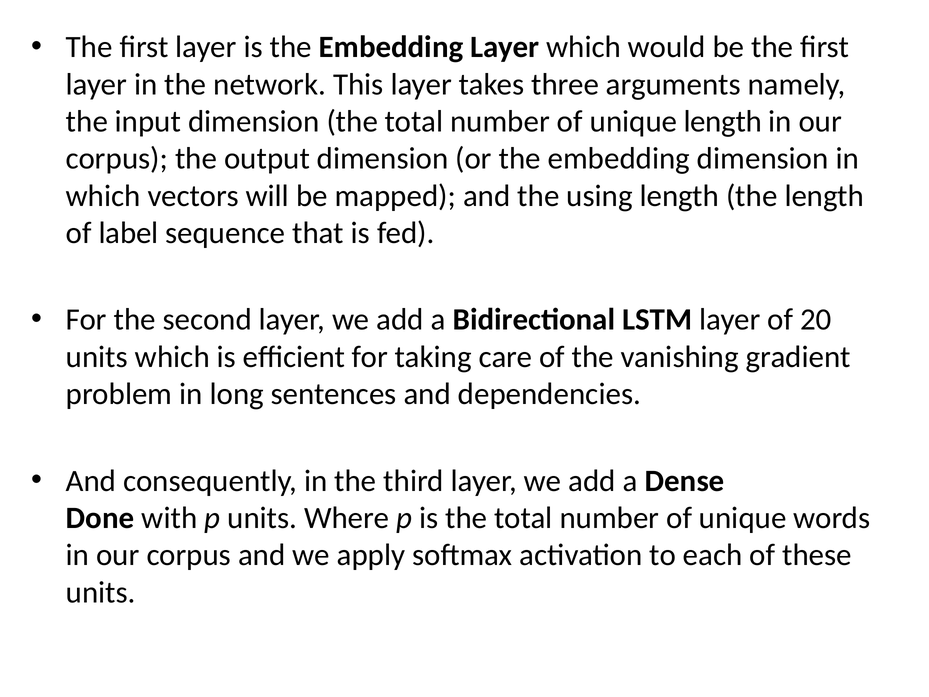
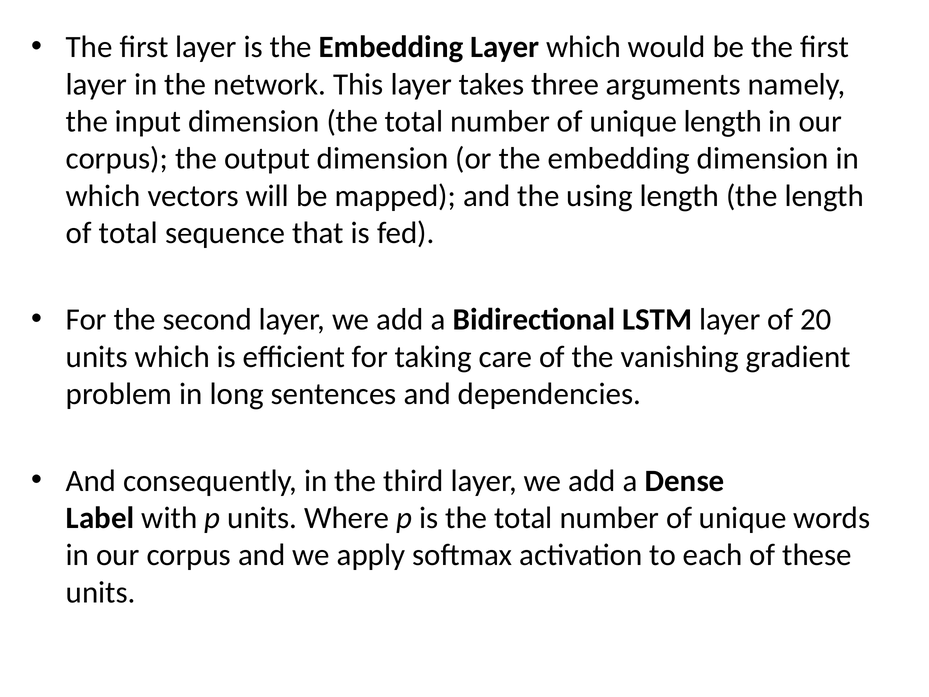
of label: label -> total
Done: Done -> Label
